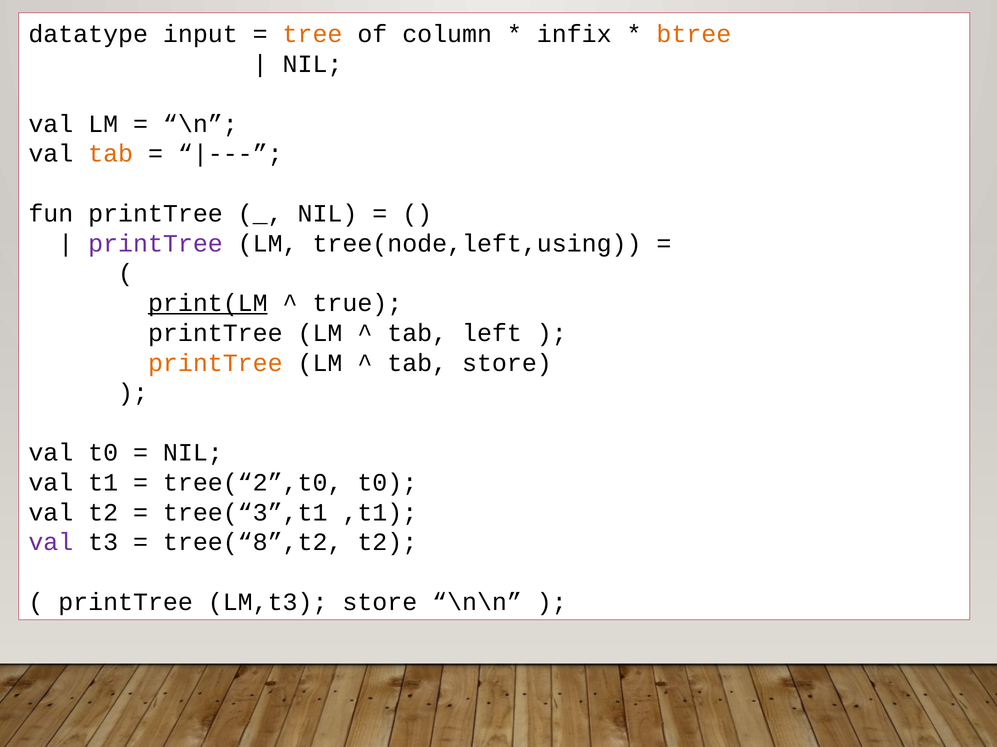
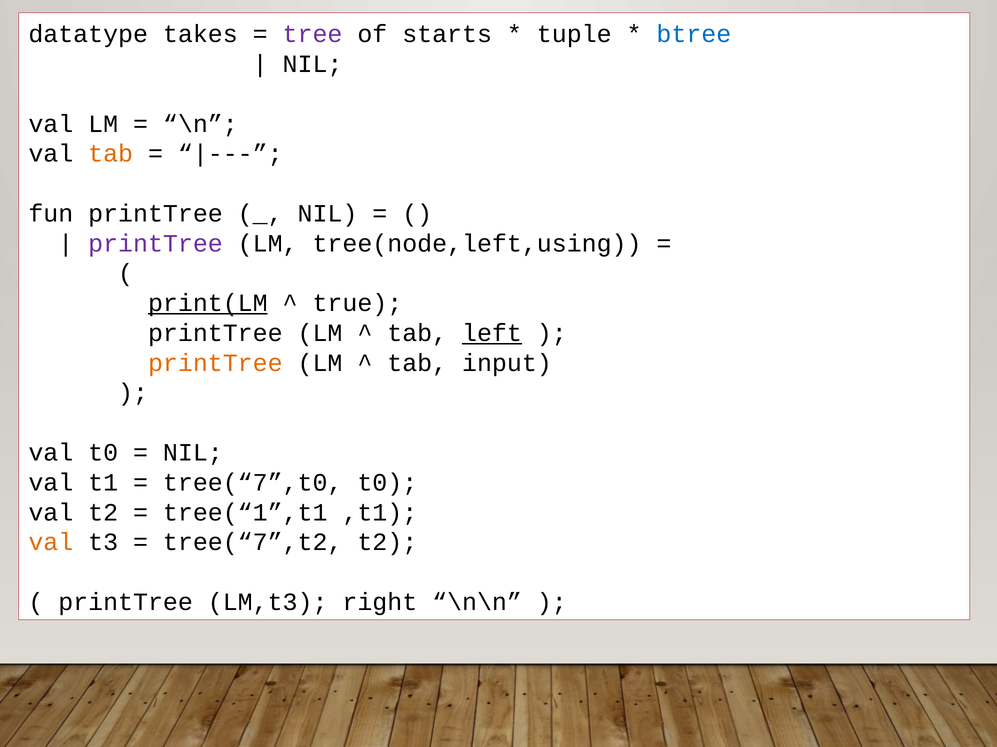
input: input -> takes
tree colour: orange -> purple
column: column -> starts
infix: infix -> tuple
btree colour: orange -> blue
left underline: none -> present
tab store: store -> input
tree(“2”,t0: tree(“2”,t0 -> tree(“7”,t0
tree(“3”,t1: tree(“3”,t1 -> tree(“1”,t1
val at (51, 543) colour: purple -> orange
tree(“8”,t2: tree(“8”,t2 -> tree(“7”,t2
LM,t3 store: store -> right
